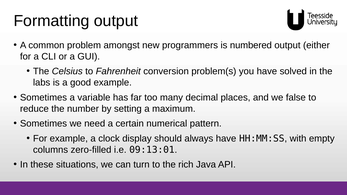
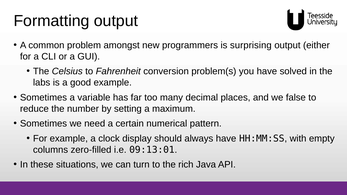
numbered: numbered -> surprising
